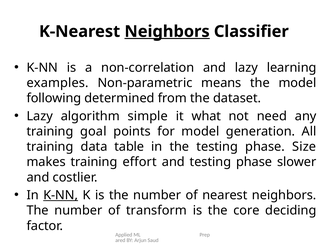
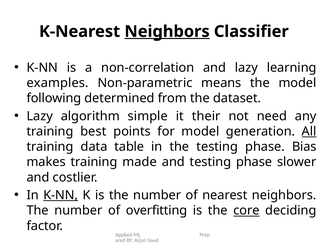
what: what -> their
goal: goal -> best
All underline: none -> present
Size: Size -> Bias
effort: effort -> made
transform: transform -> overfitting
core underline: none -> present
